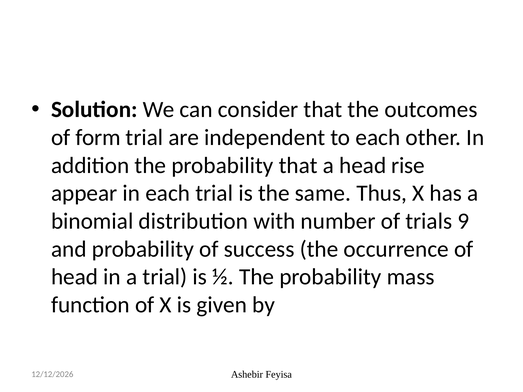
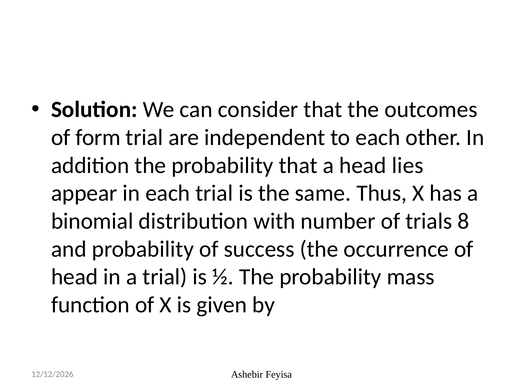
rise: rise -> lies
9: 9 -> 8
